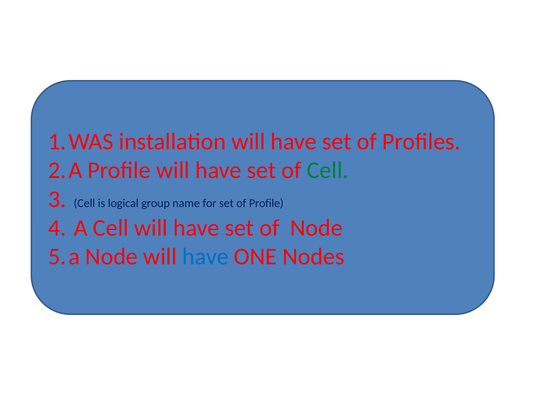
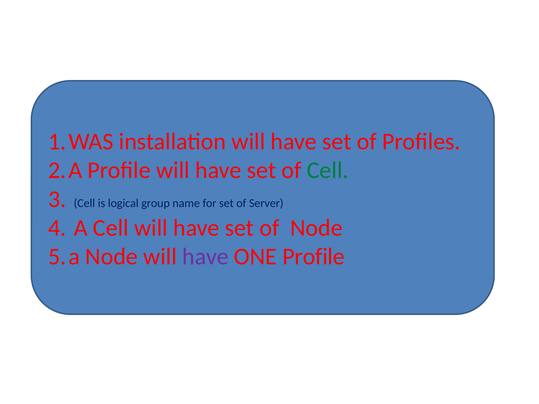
of Profile: Profile -> Server
have at (205, 257) colour: blue -> purple
ONE Nodes: Nodes -> Profile
